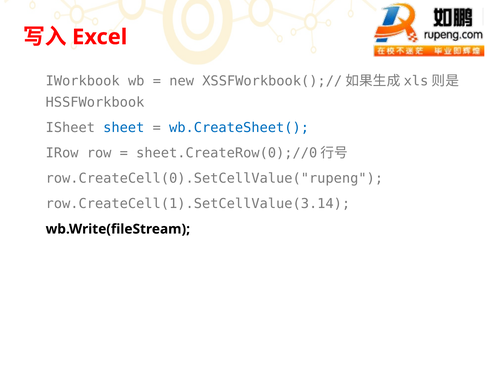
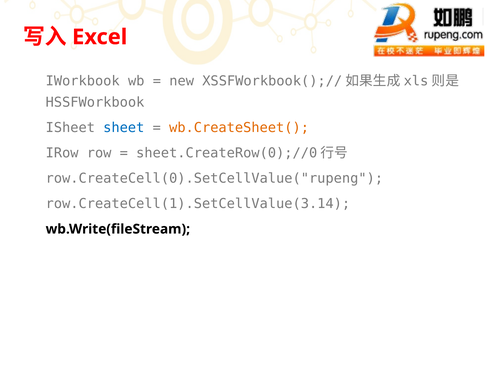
wb.CreateSheet( colour: blue -> orange
